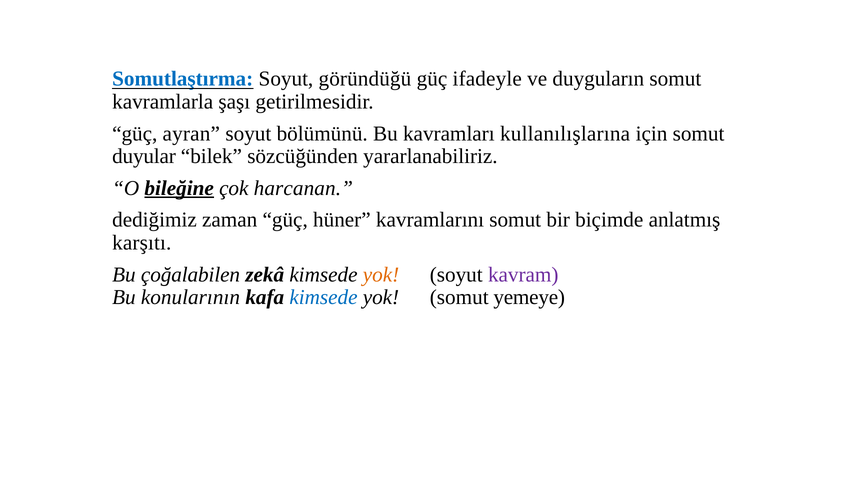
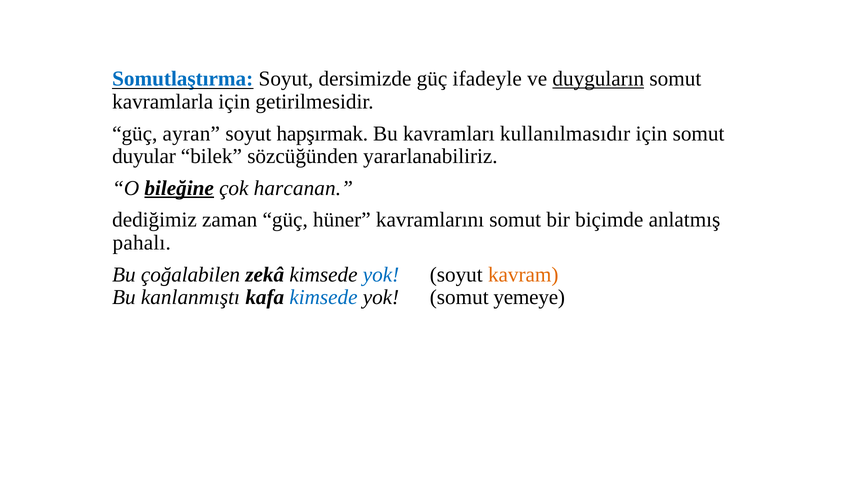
göründüğü: göründüğü -> dersimizde
duyguların underline: none -> present
kavramlarla şaşı: şaşı -> için
bölümünü: bölümünü -> hapşırmak
kullanılışlarına: kullanılışlarına -> kullanılmasıdır
karşıtı: karşıtı -> pahalı
yok at (381, 274) colour: orange -> blue
kavram colour: purple -> orange
konularının: konularının -> kanlanmıştı
